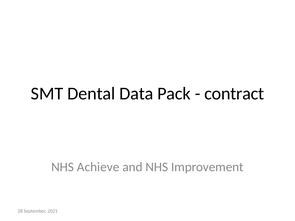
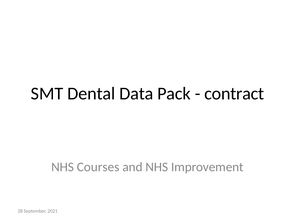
Achieve: Achieve -> Courses
